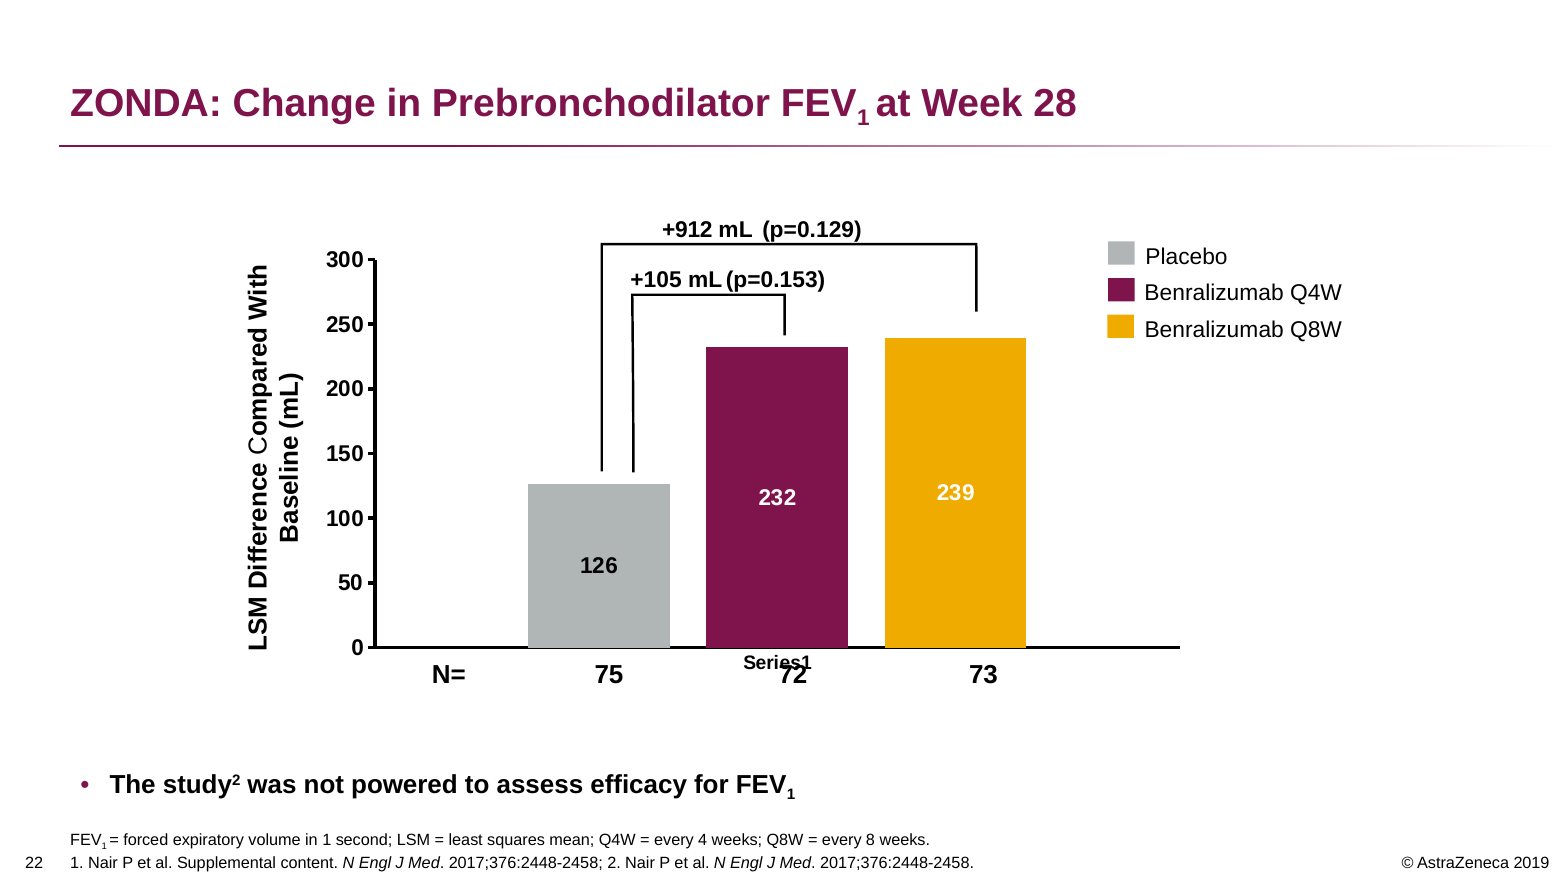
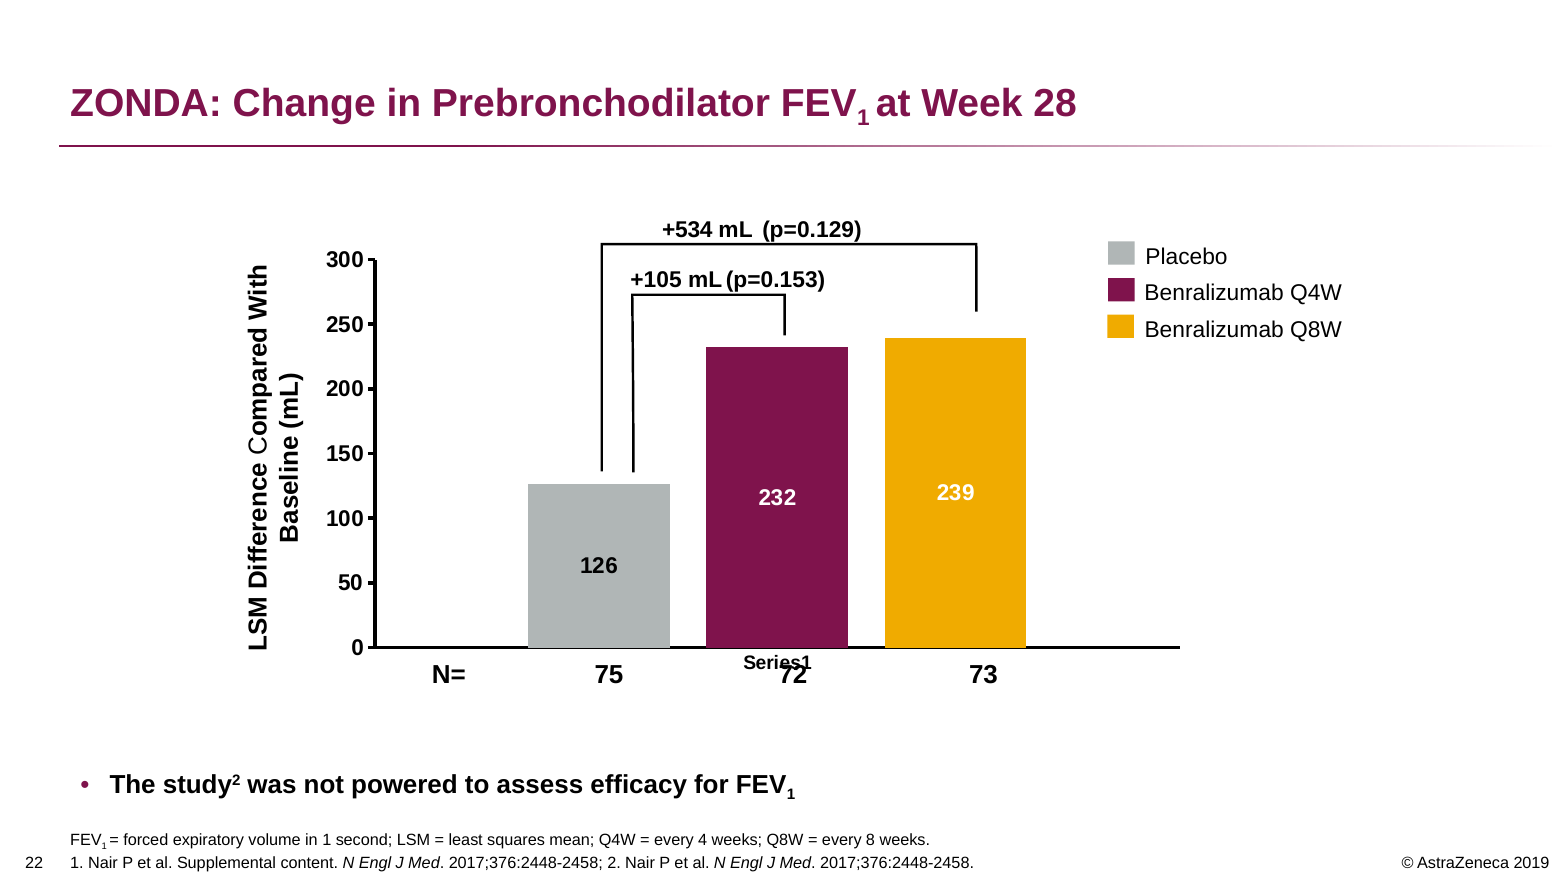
+912: +912 -> +534
